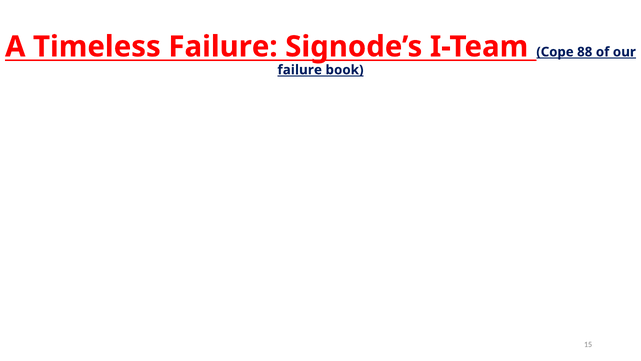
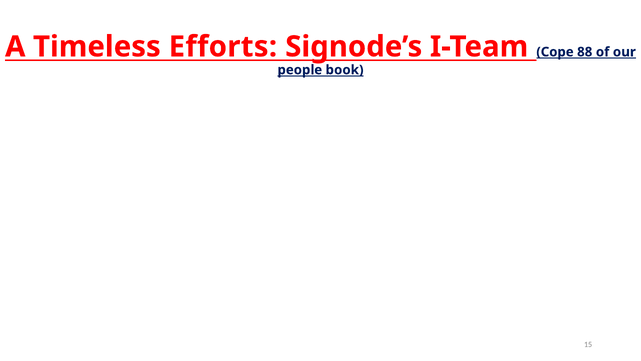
Timeless Failure: Failure -> Efforts
failure at (300, 70): failure -> people
